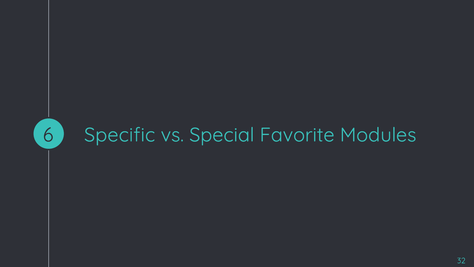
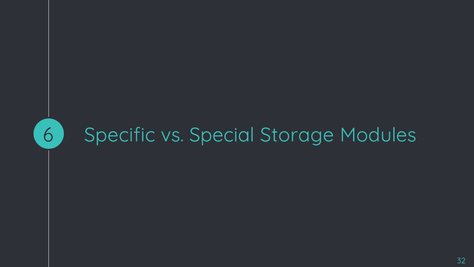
Favorite: Favorite -> Storage
